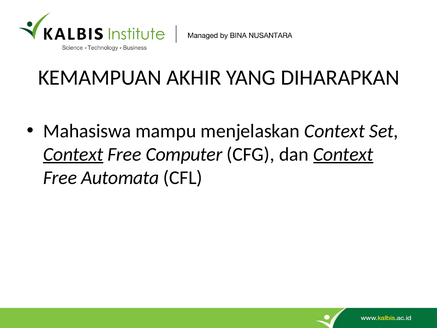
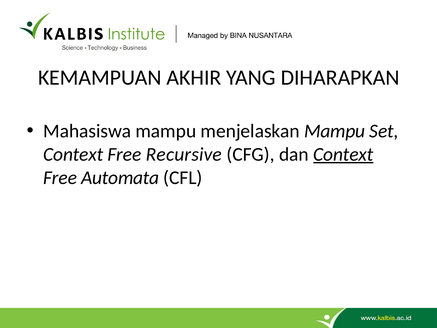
menjelaskan Context: Context -> Mampu
Context at (73, 154) underline: present -> none
Computer: Computer -> Recursive
